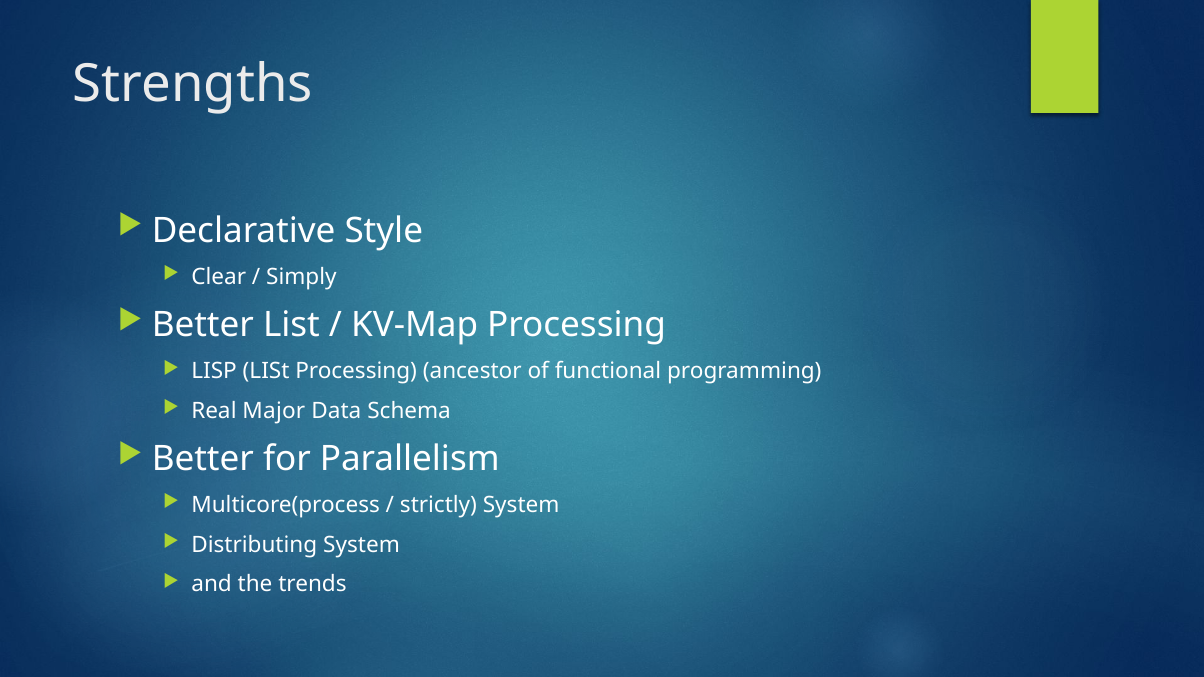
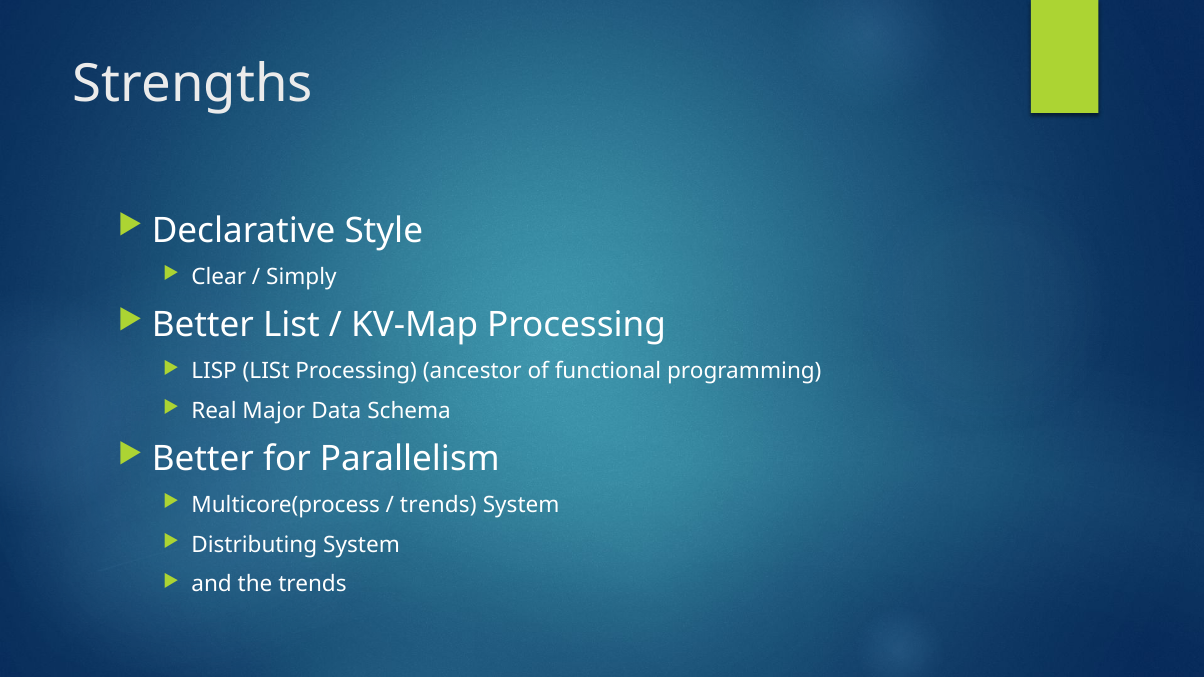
strictly at (438, 505): strictly -> trends
